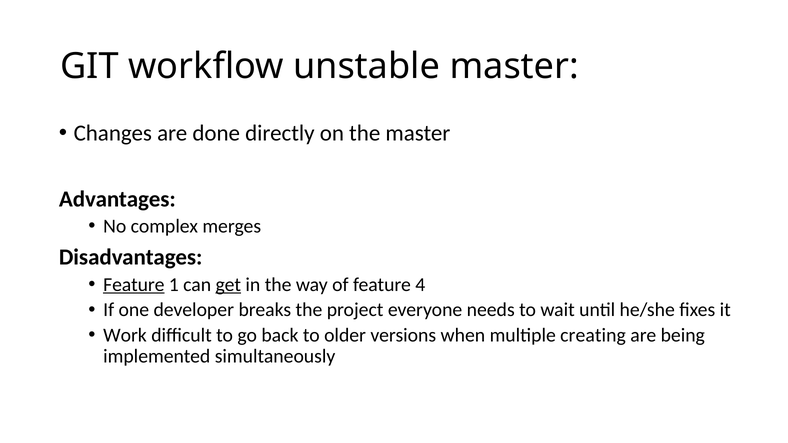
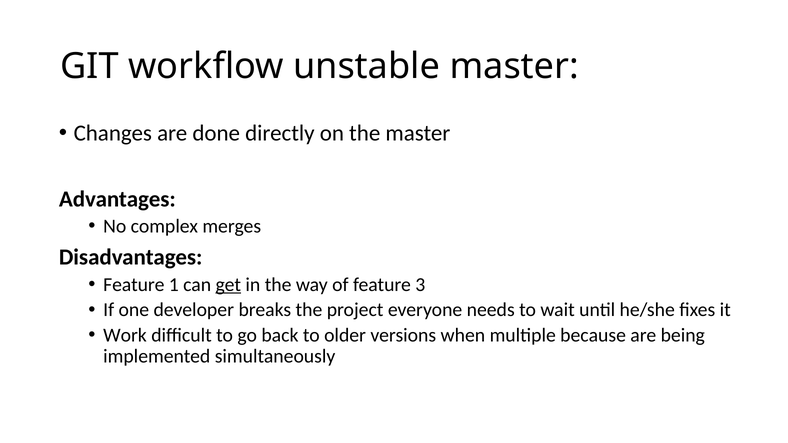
Feature at (134, 285) underline: present -> none
4: 4 -> 3
creating: creating -> because
